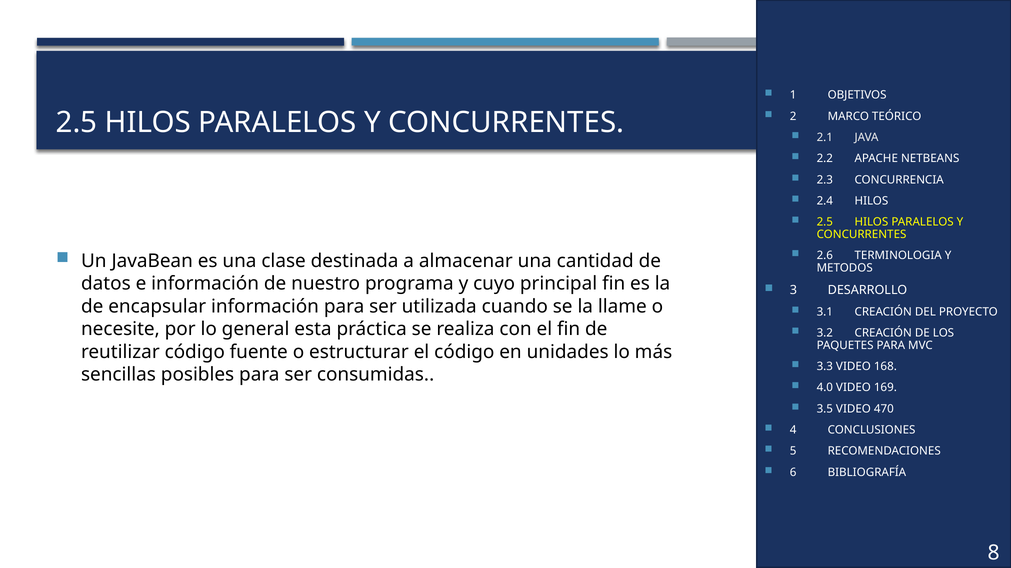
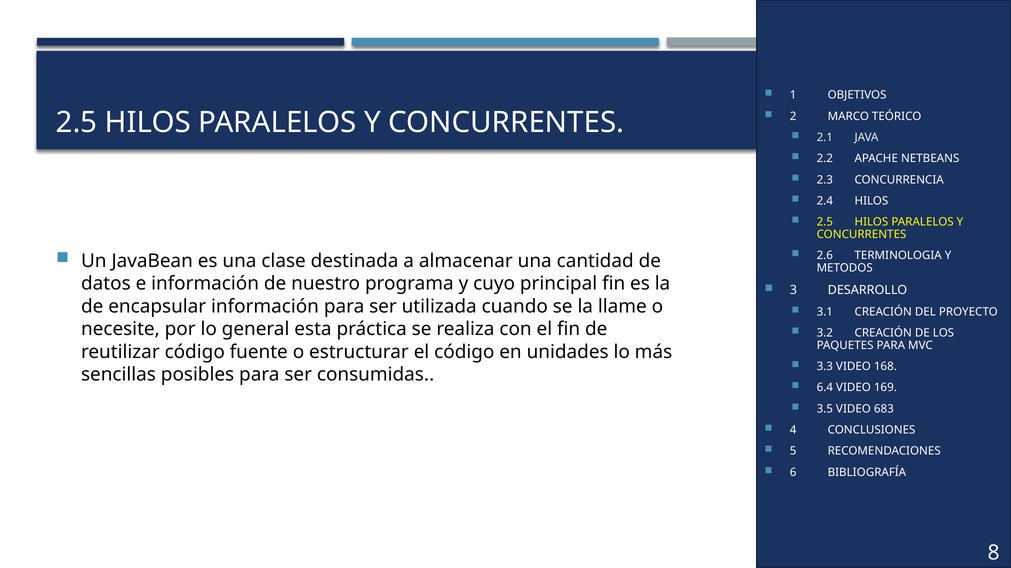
4.0: 4.0 -> 6.4
470: 470 -> 683
